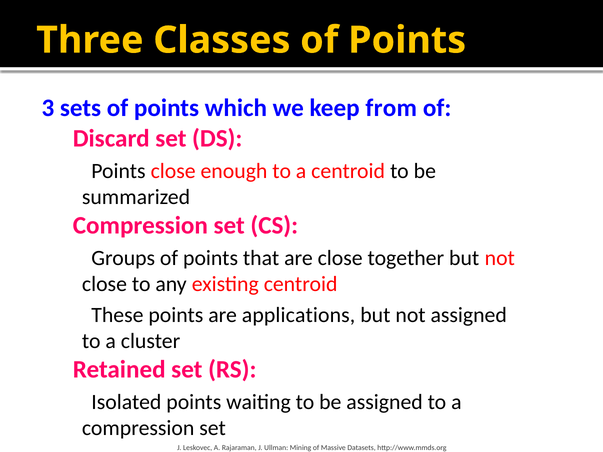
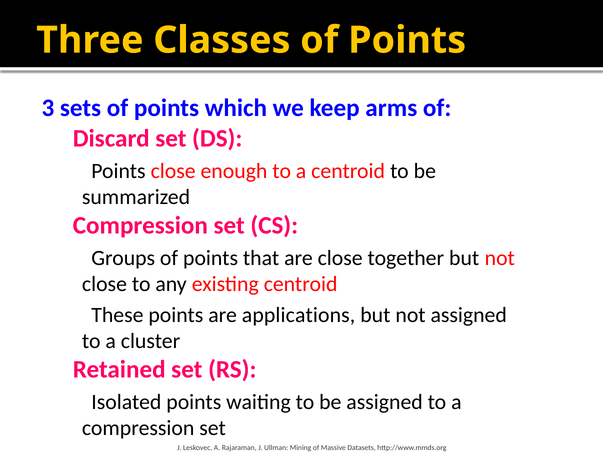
from: from -> arms
